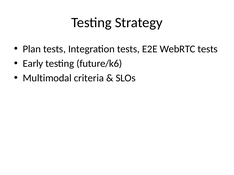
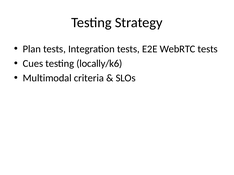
Early: Early -> Cues
future/k6: future/k6 -> locally/k6
